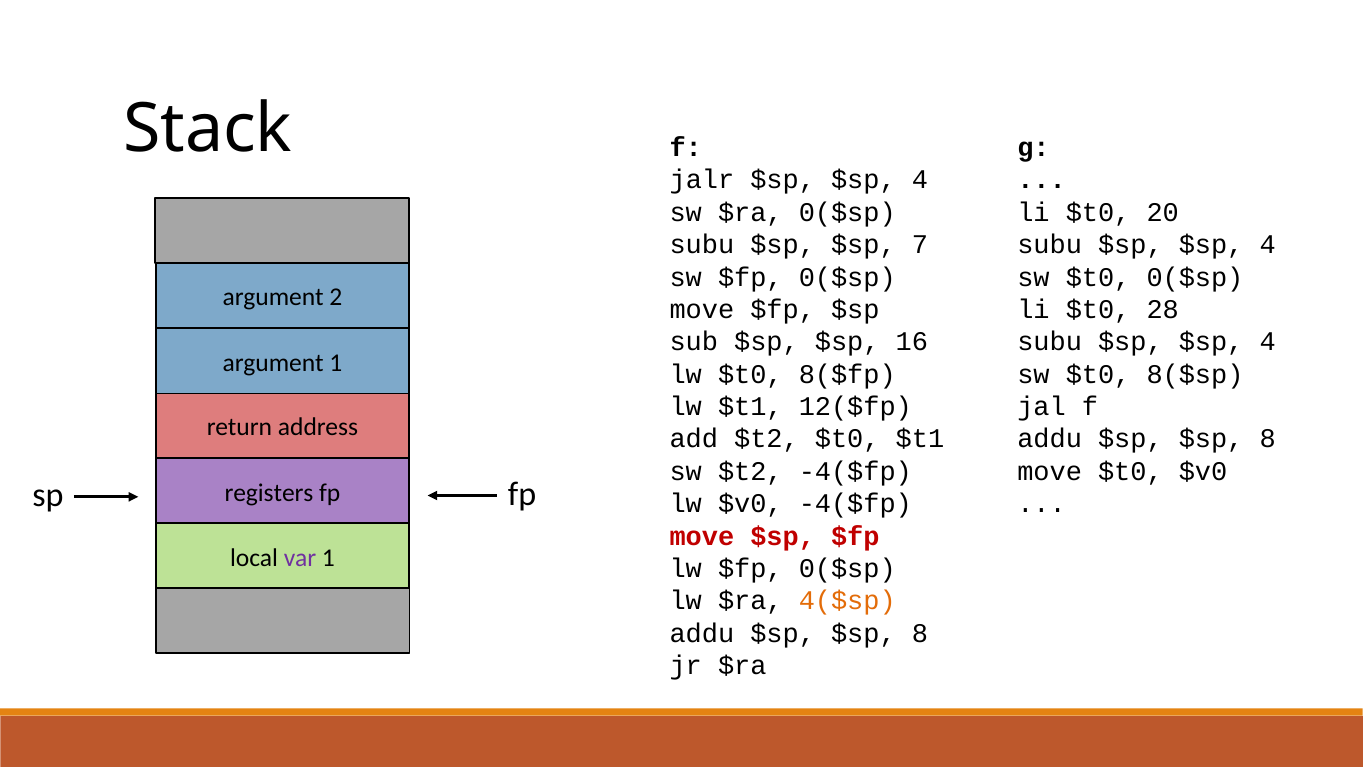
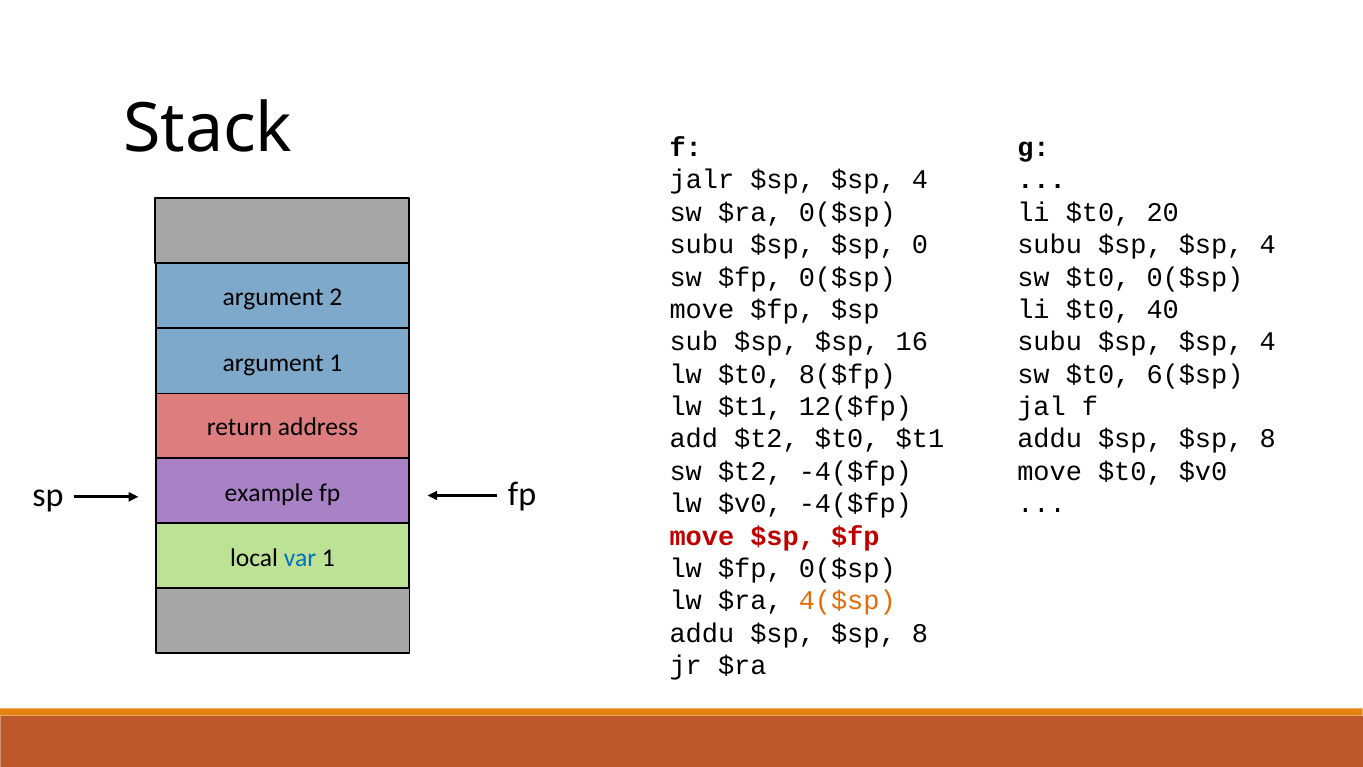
7: 7 -> 0
28: 28 -> 40
8($sp: 8($sp -> 6($sp
registers: registers -> example
var colour: purple -> blue
